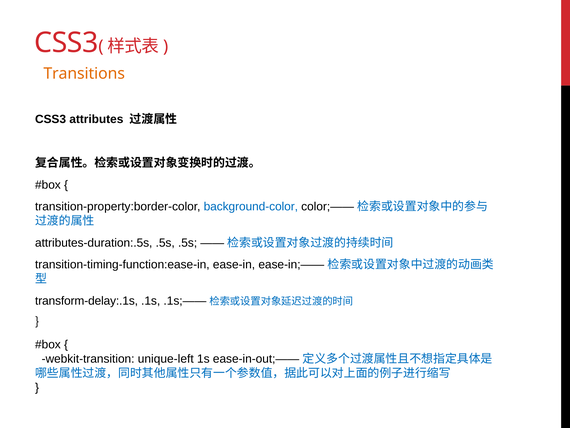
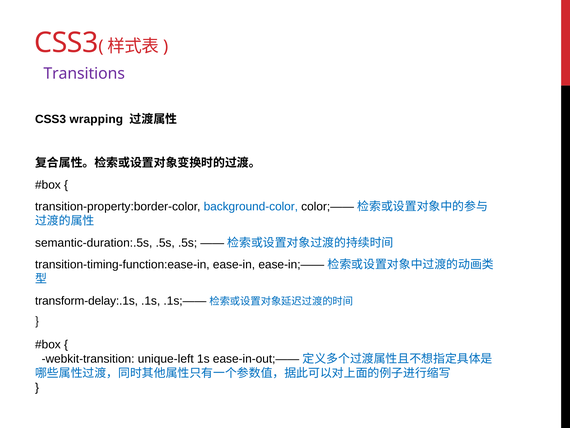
Transitions colour: orange -> purple
attributes: attributes -> wrapping
attributes-duration:.5s: attributes-duration:.5s -> semantic-duration:.5s
